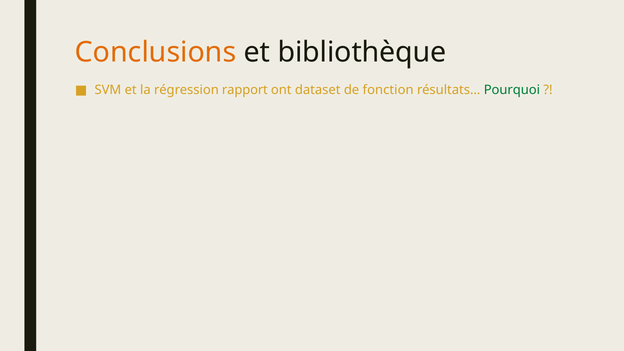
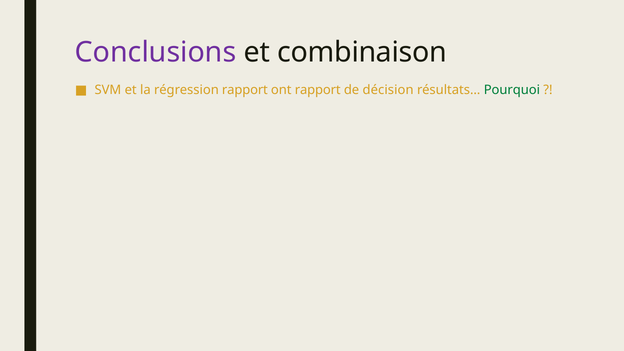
Conclusions colour: orange -> purple
bibliothèque: bibliothèque -> combinaison
ont dataset: dataset -> rapport
fonction: fonction -> décision
